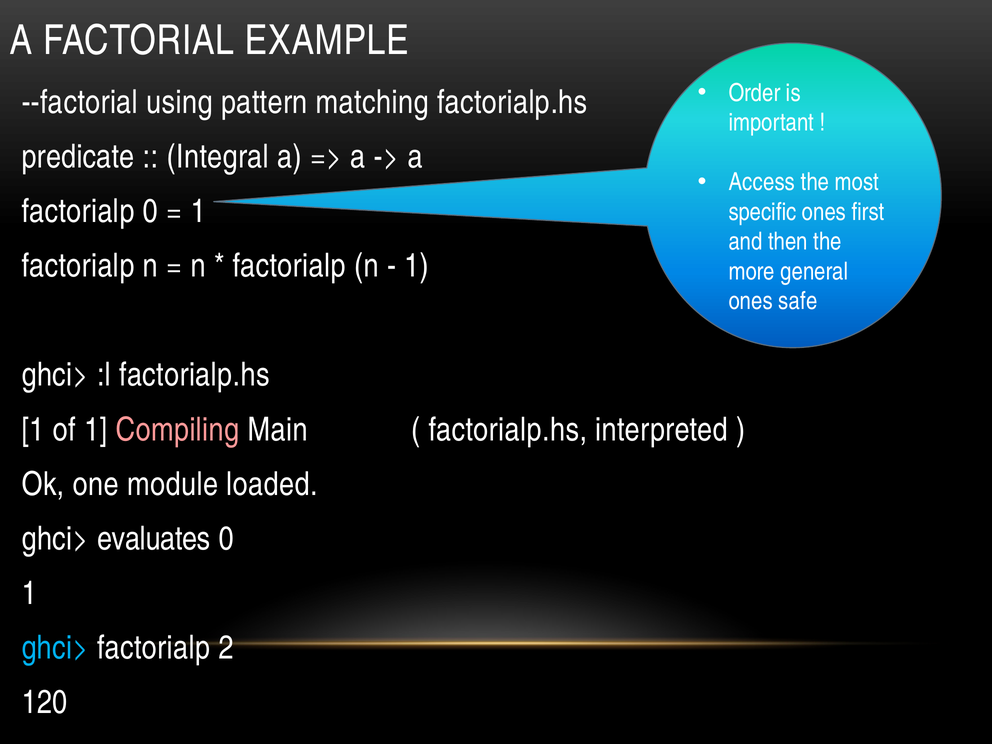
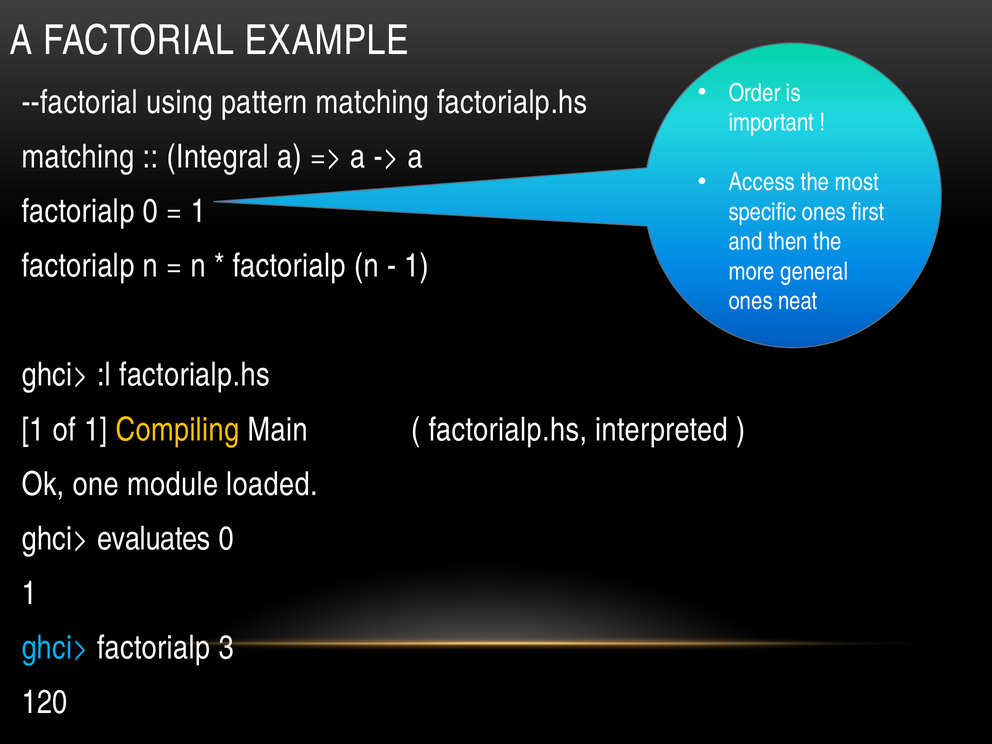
predicate at (78, 157): predicate -> matching
safe: safe -> neat
Compiling colour: pink -> yellow
2: 2 -> 3
